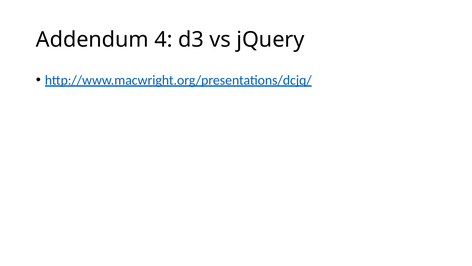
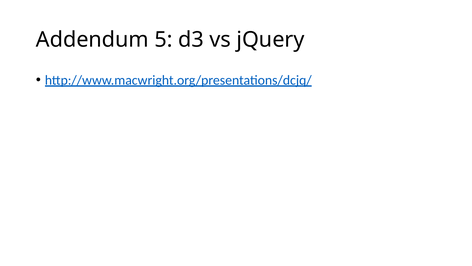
4: 4 -> 5
